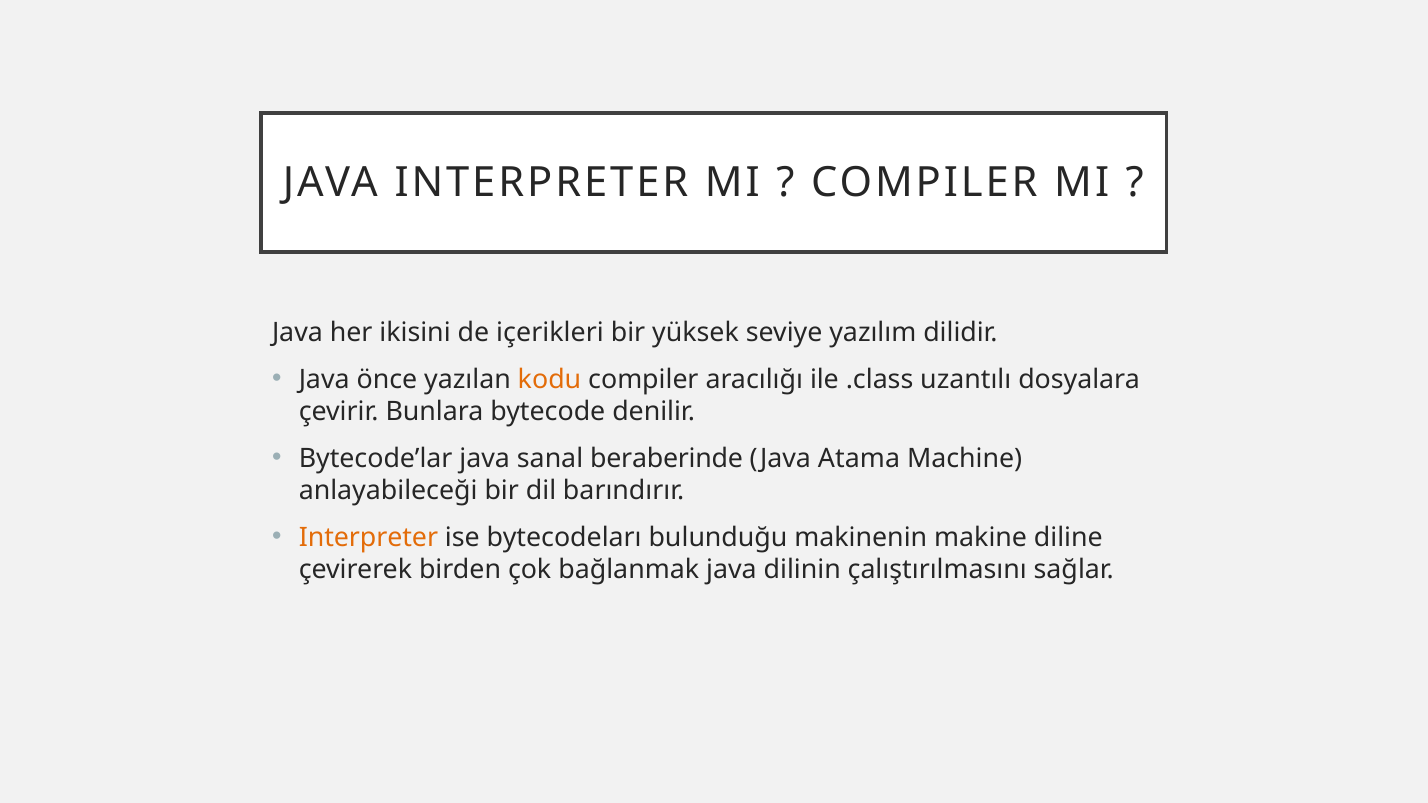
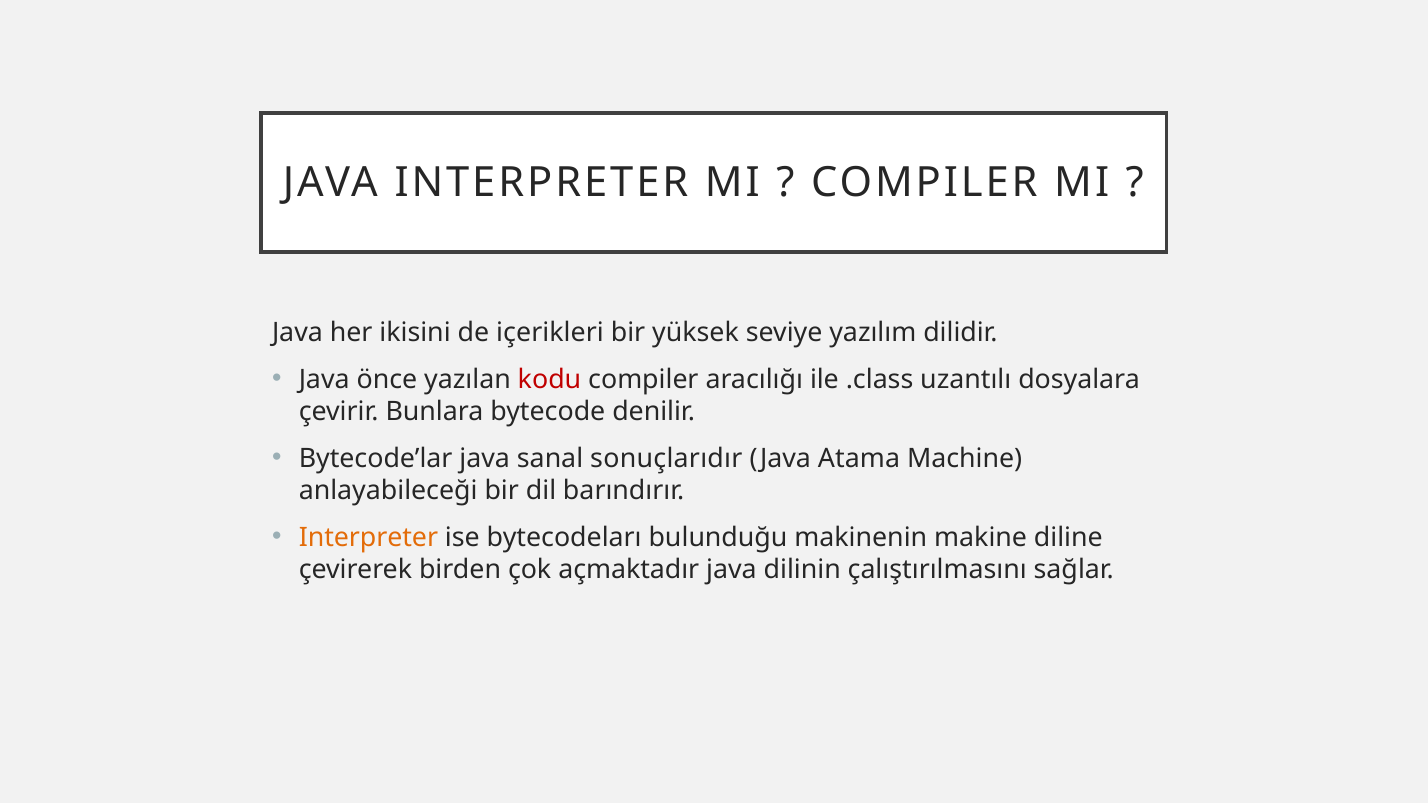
kodu colour: orange -> red
beraberinde: beraberinde -> sonuçlarıdır
bağlanmak: bağlanmak -> açmaktadır
